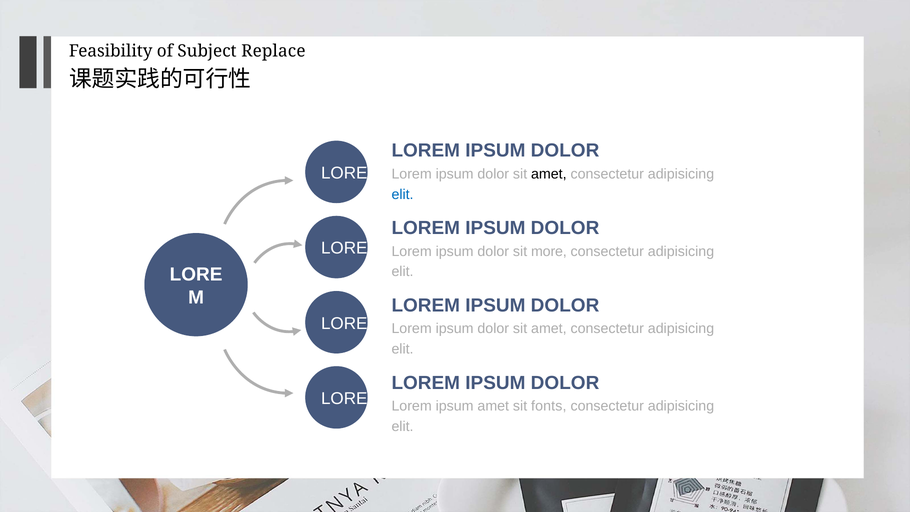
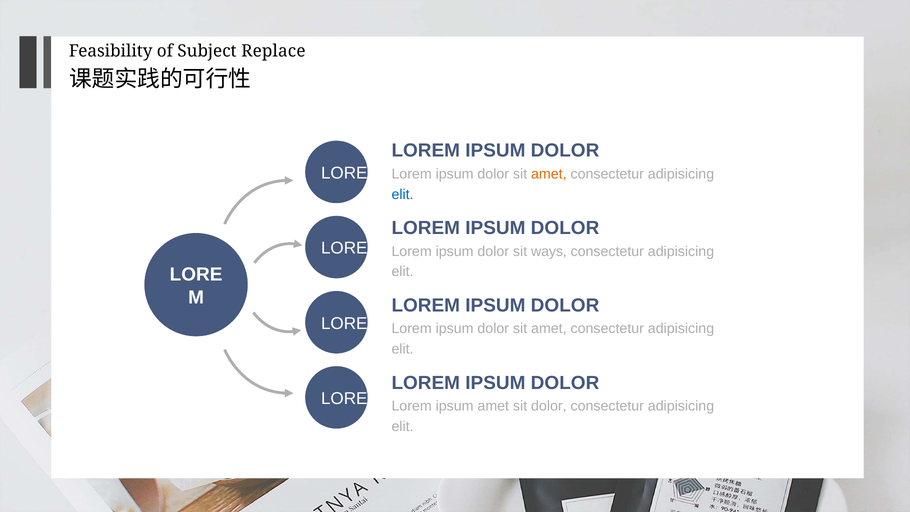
amet at (549, 174) colour: black -> orange
more: more -> ways
sit fonts: fonts -> dolor
